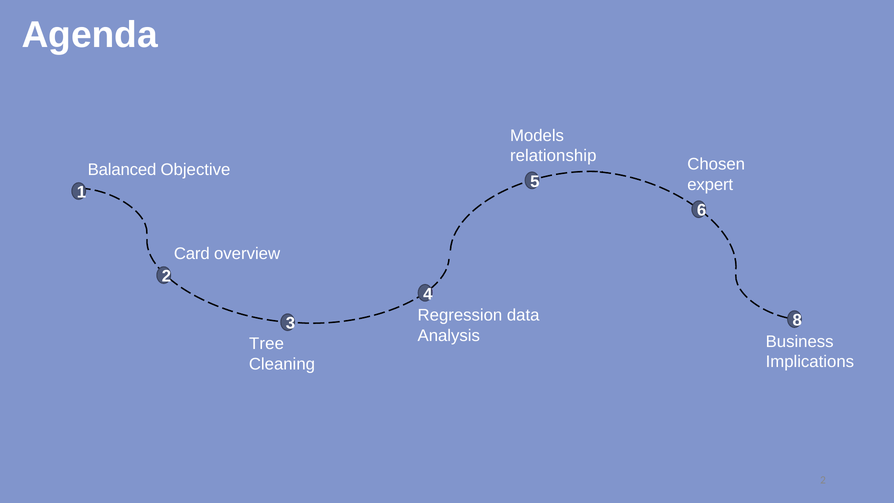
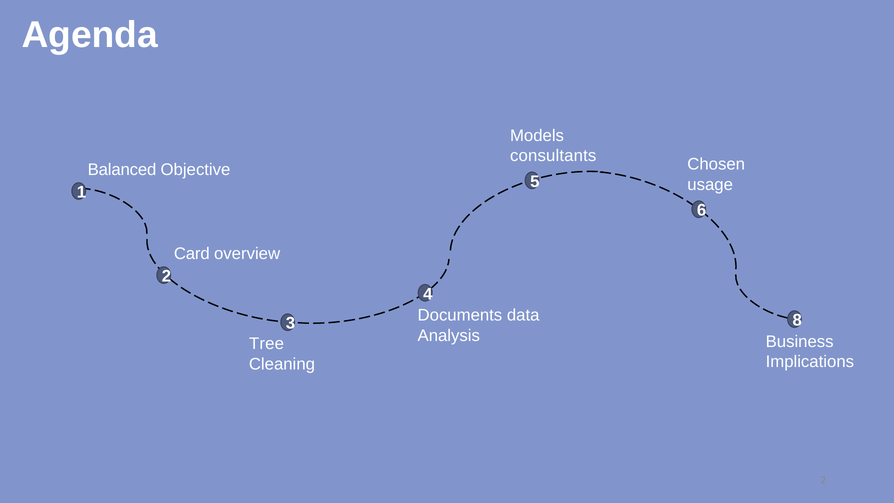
relationship: relationship -> consultants
expert: expert -> usage
Regression: Regression -> Documents
